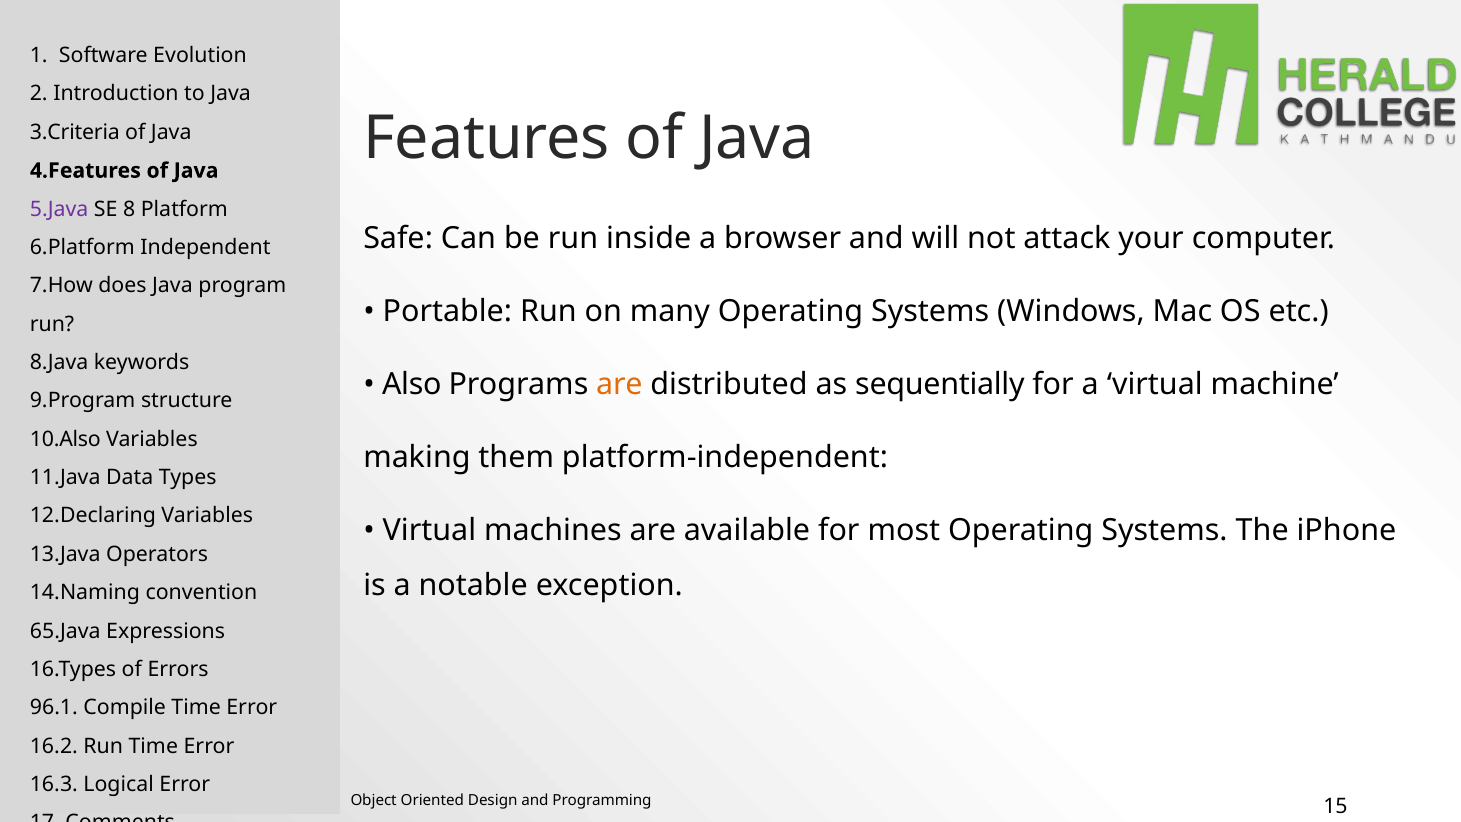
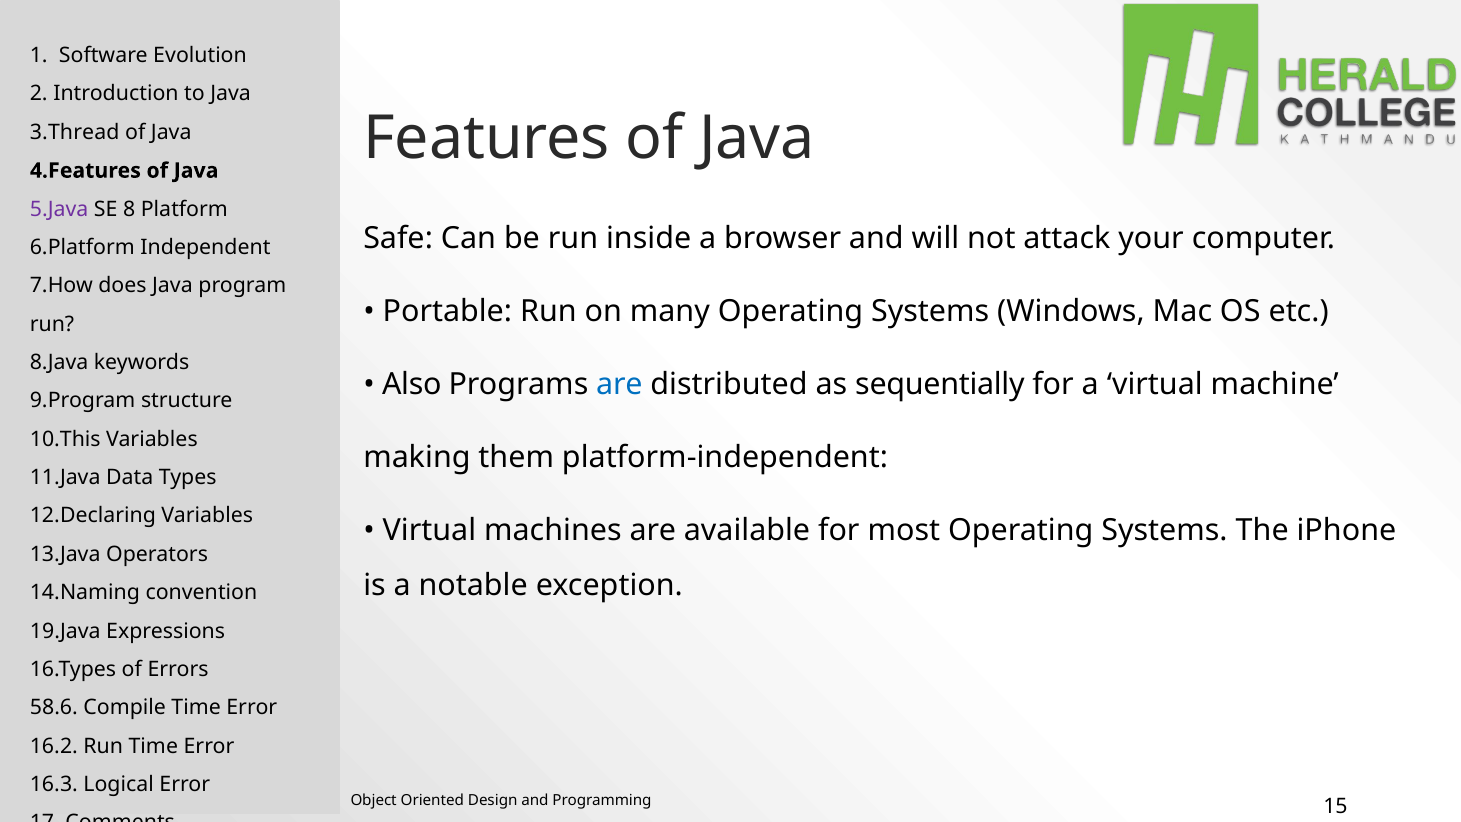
3.Criteria: 3.Criteria -> 3.Thread
are at (619, 385) colour: orange -> blue
10.Also: 10.Also -> 10.This
65.Java: 65.Java -> 19.Java
96.1: 96.1 -> 58.6
